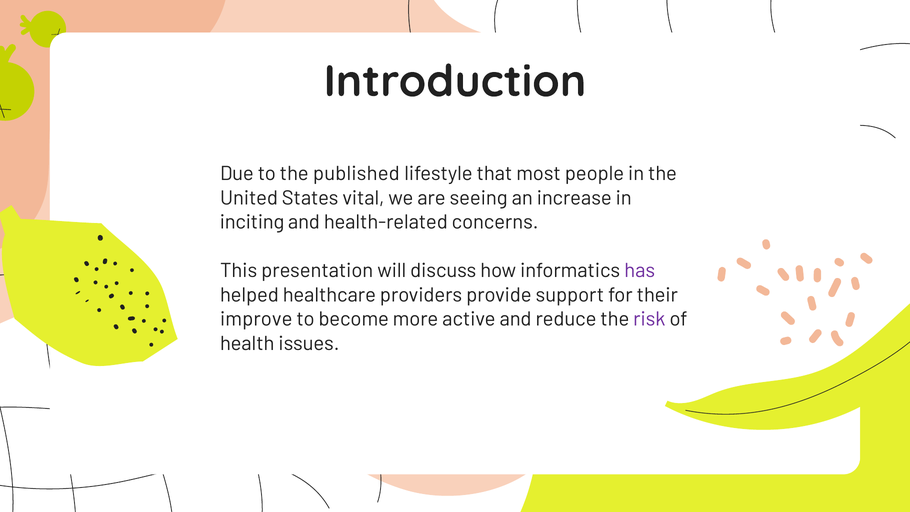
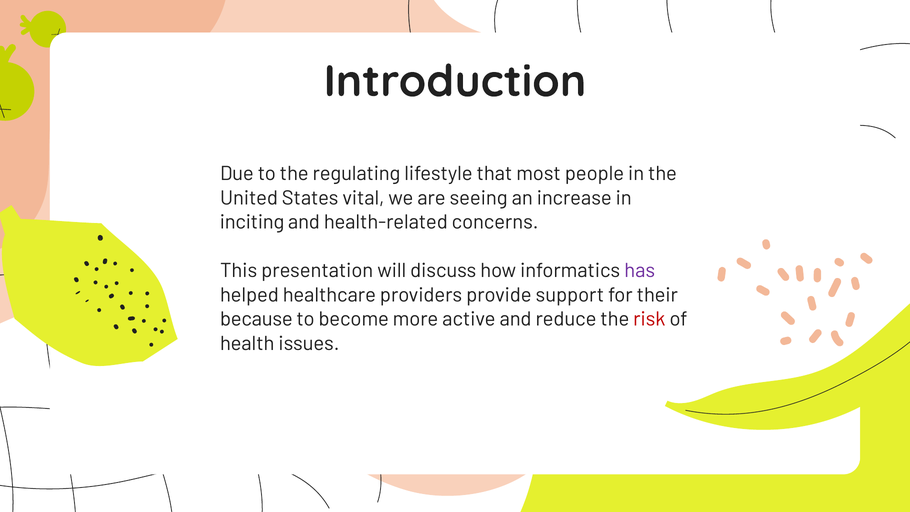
published: published -> regulating
improve: improve -> because
risk colour: purple -> red
